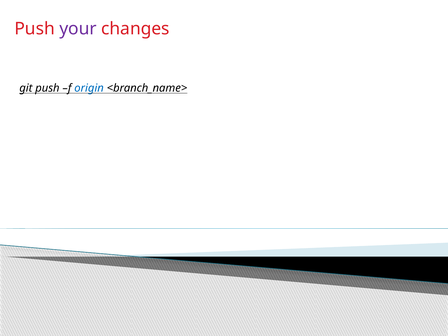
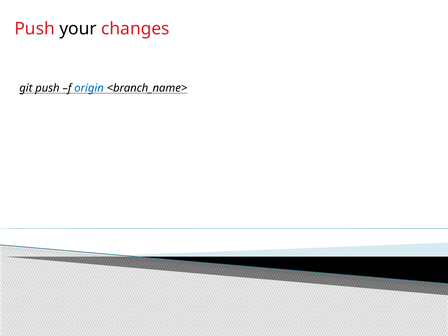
your colour: purple -> black
